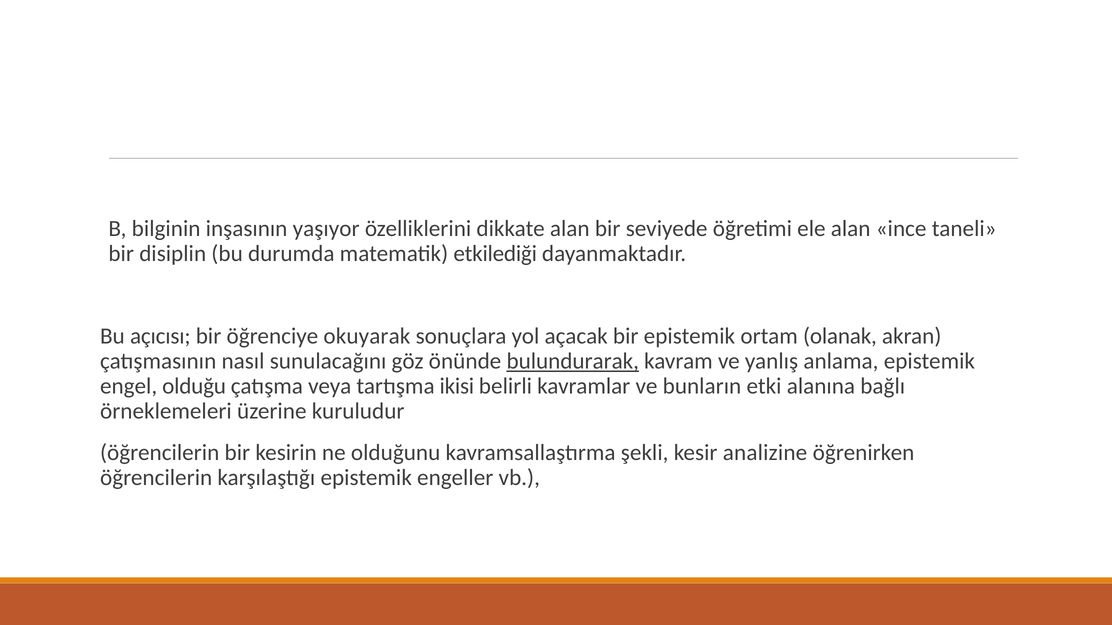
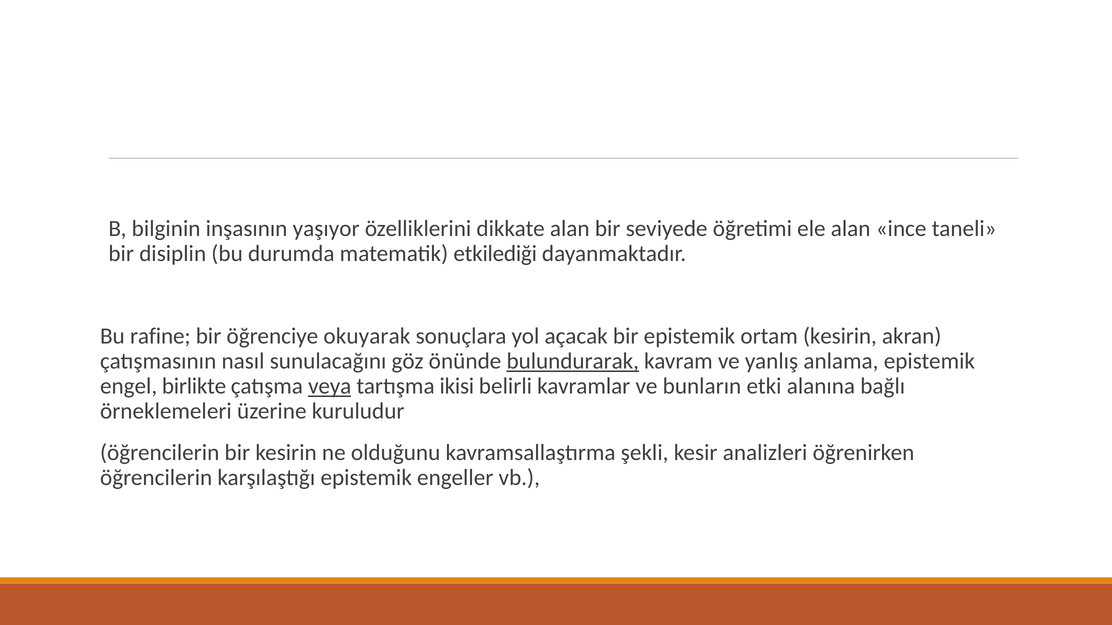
açıcısı: açıcısı -> rafine
ortam olanak: olanak -> kesirin
olduğu: olduğu -> birlikte
veya underline: none -> present
analizine: analizine -> analizleri
